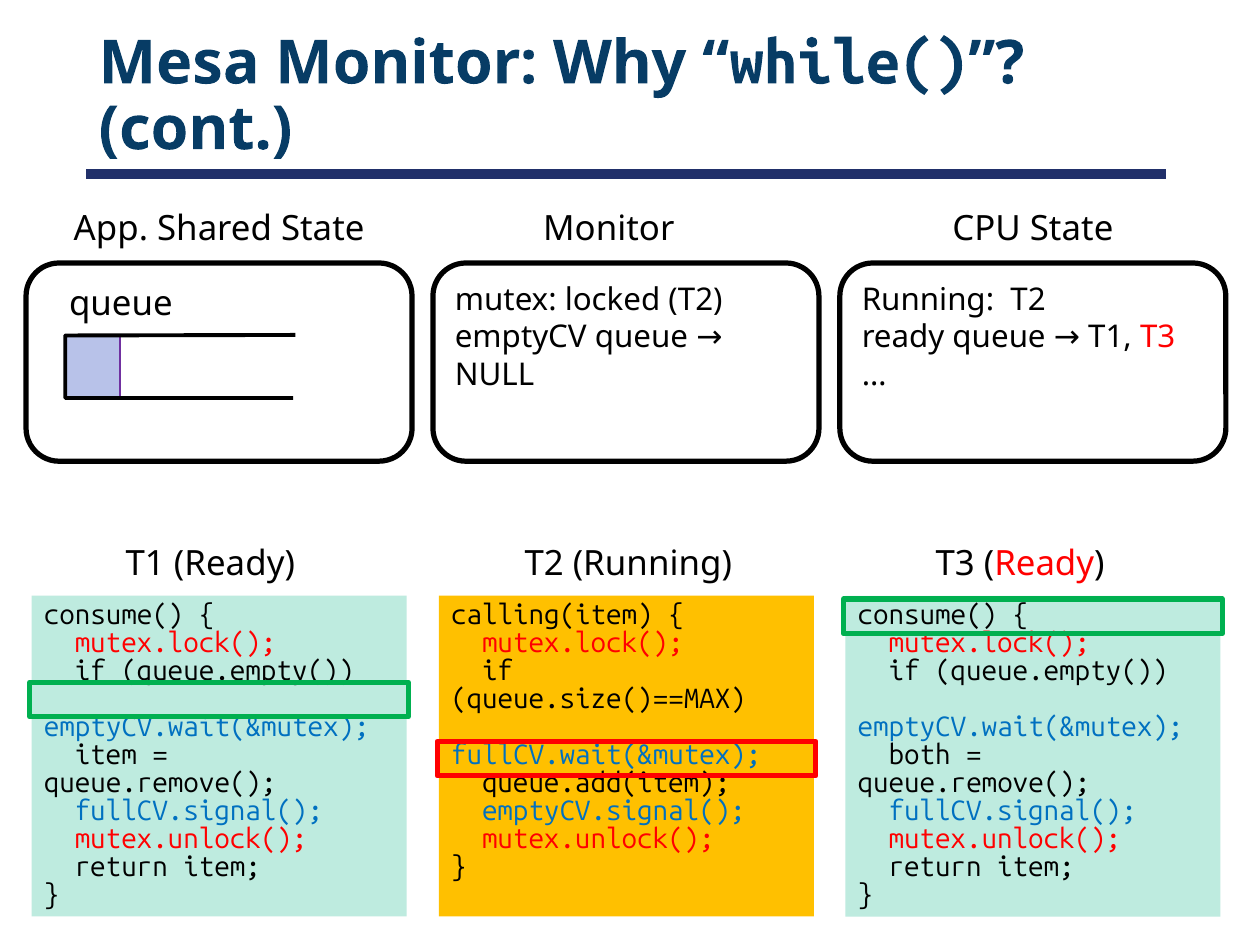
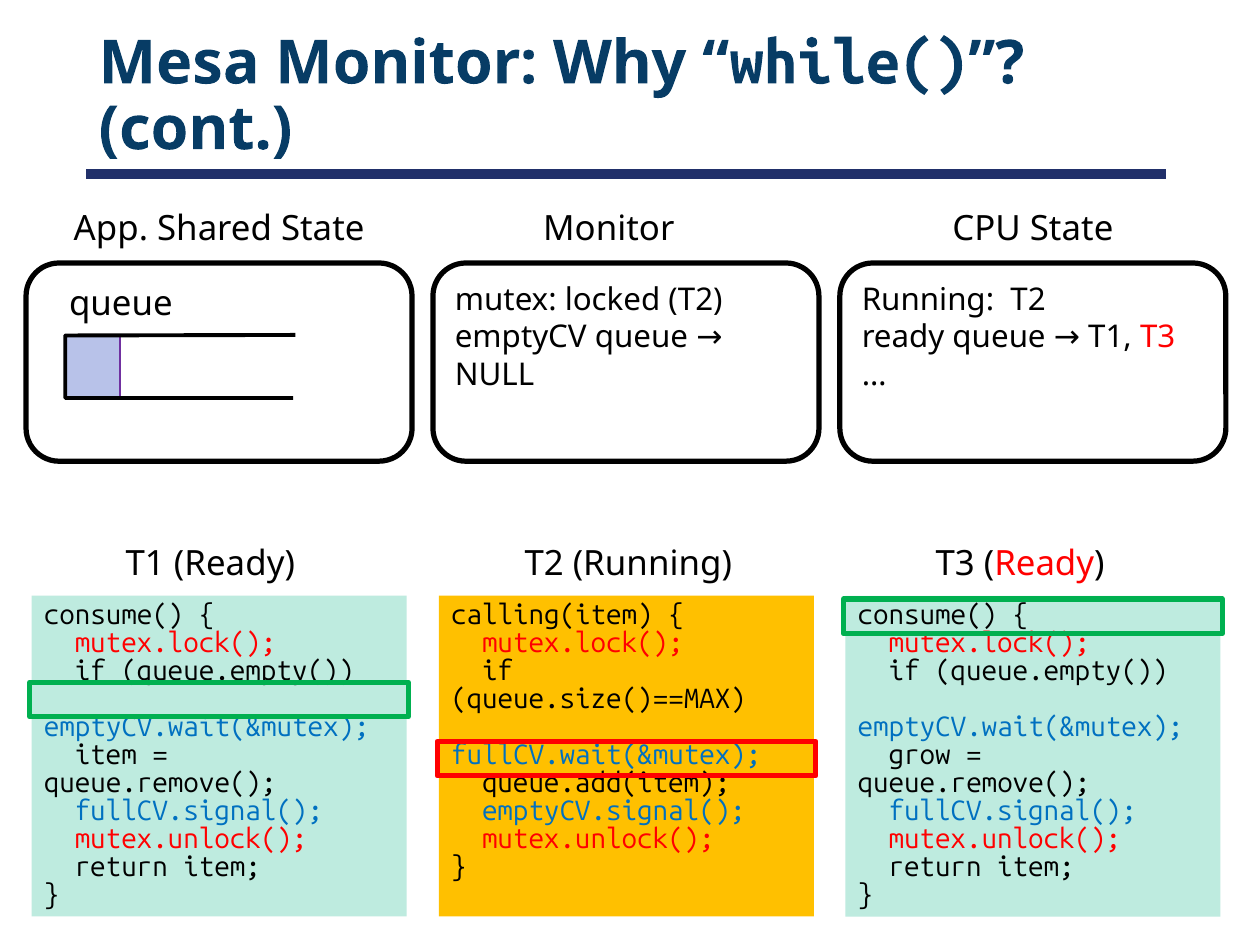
both: both -> grow
